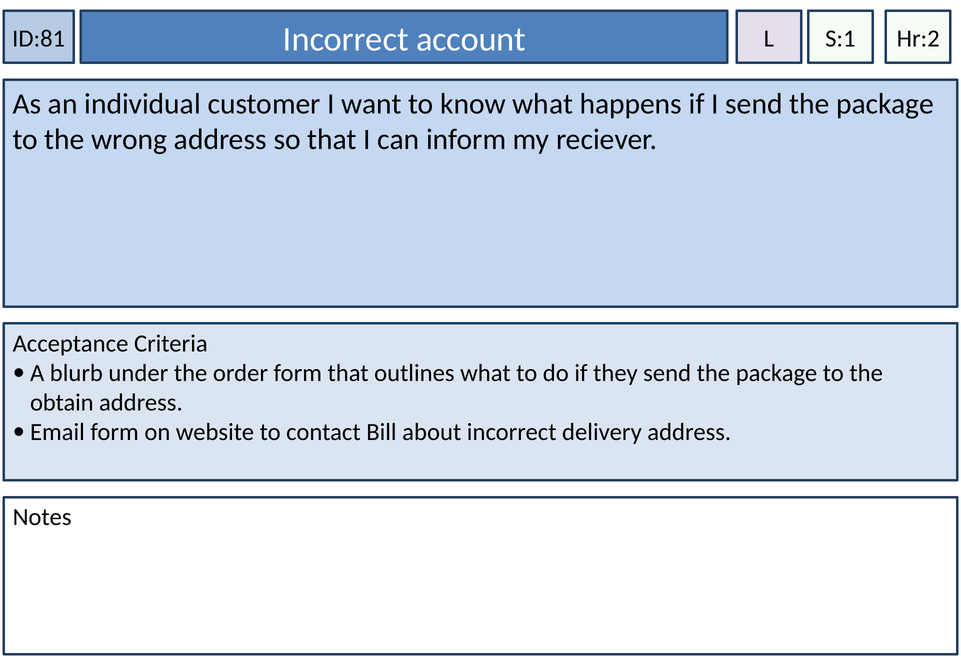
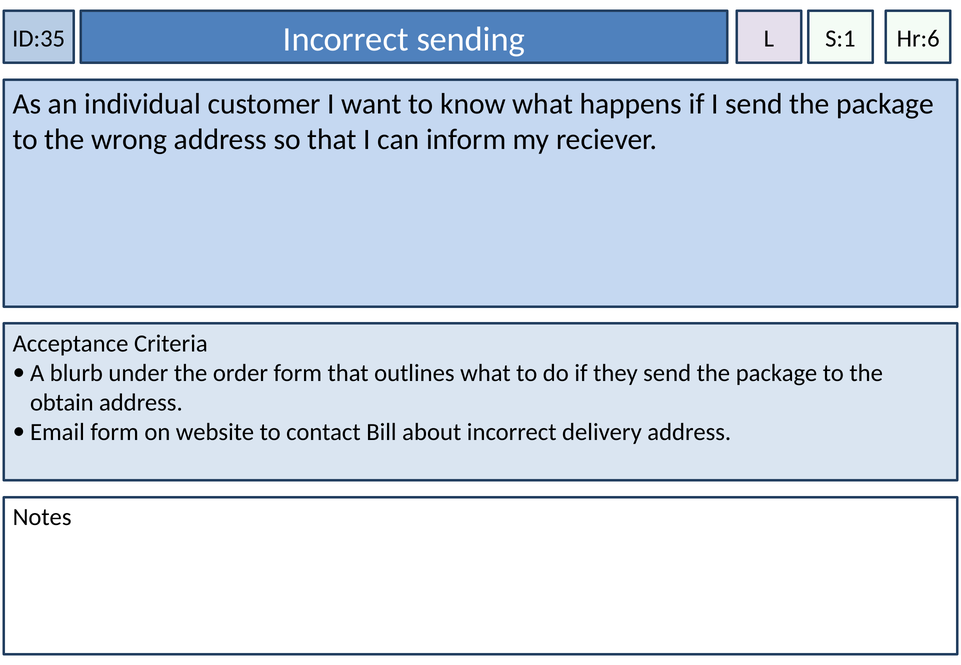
ID:81: ID:81 -> ID:35
account: account -> sending
Hr:2: Hr:2 -> Hr:6
